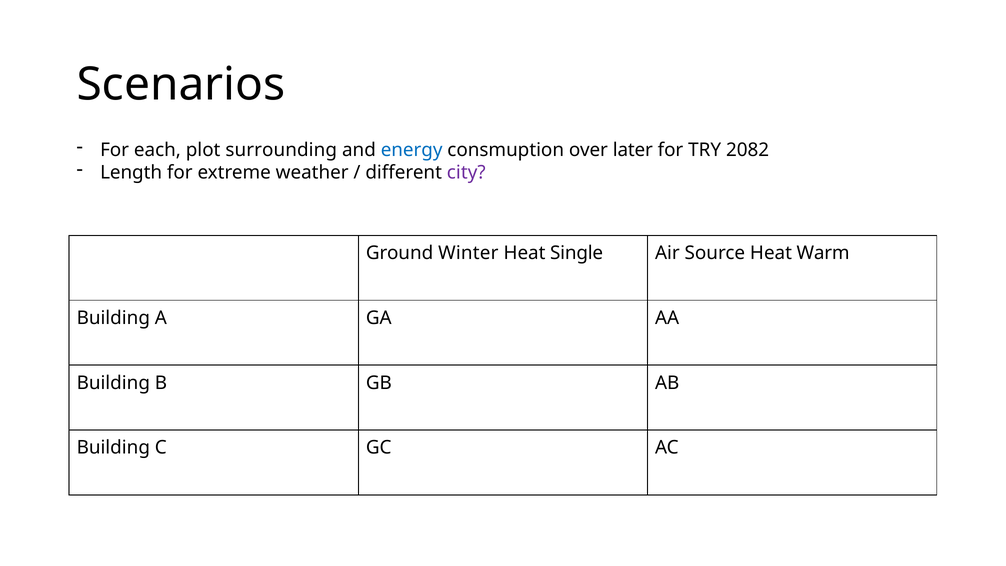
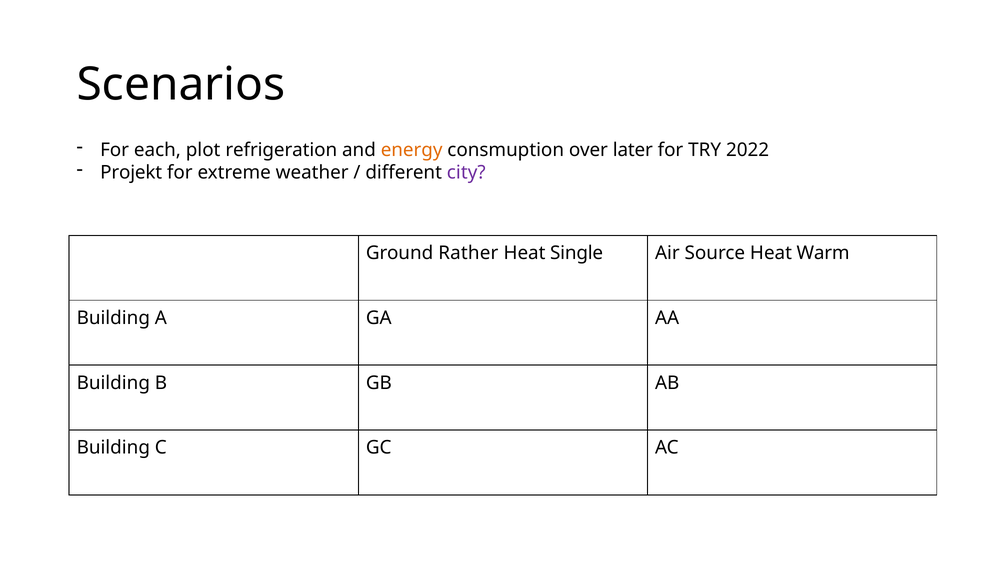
surrounding: surrounding -> refrigeration
energy colour: blue -> orange
2082: 2082 -> 2022
Length: Length -> Projekt
Winter: Winter -> Rather
